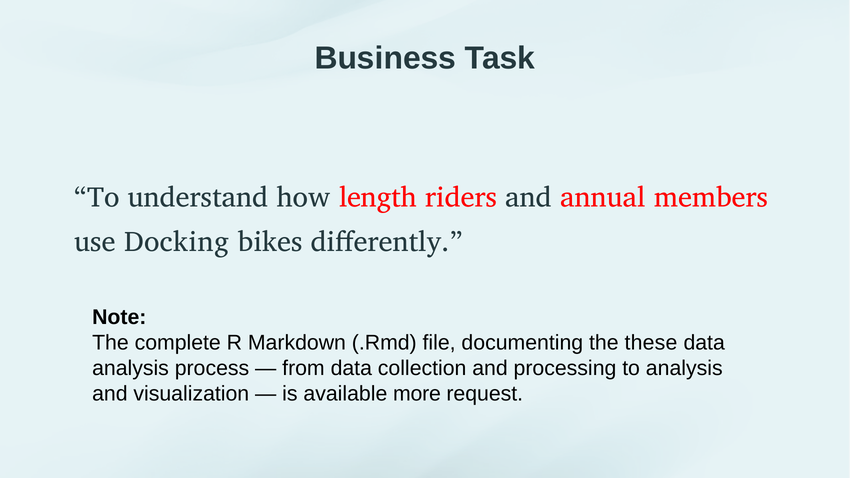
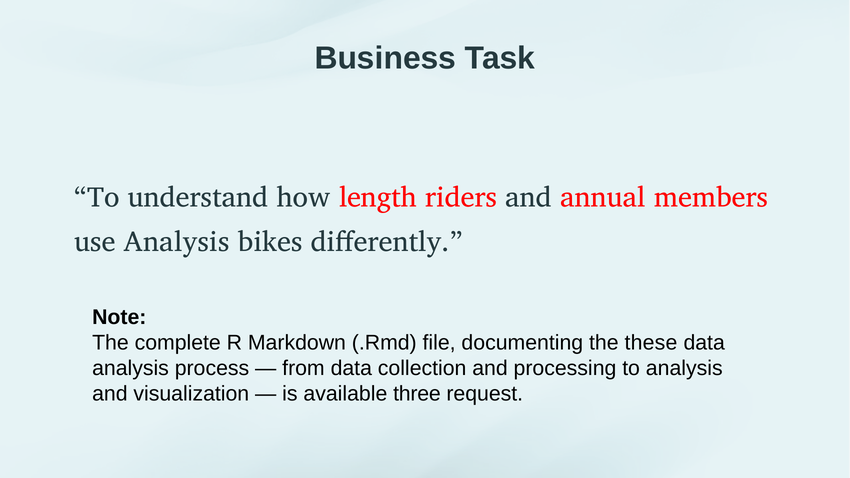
use Docking: Docking -> Analysis
more: more -> three
